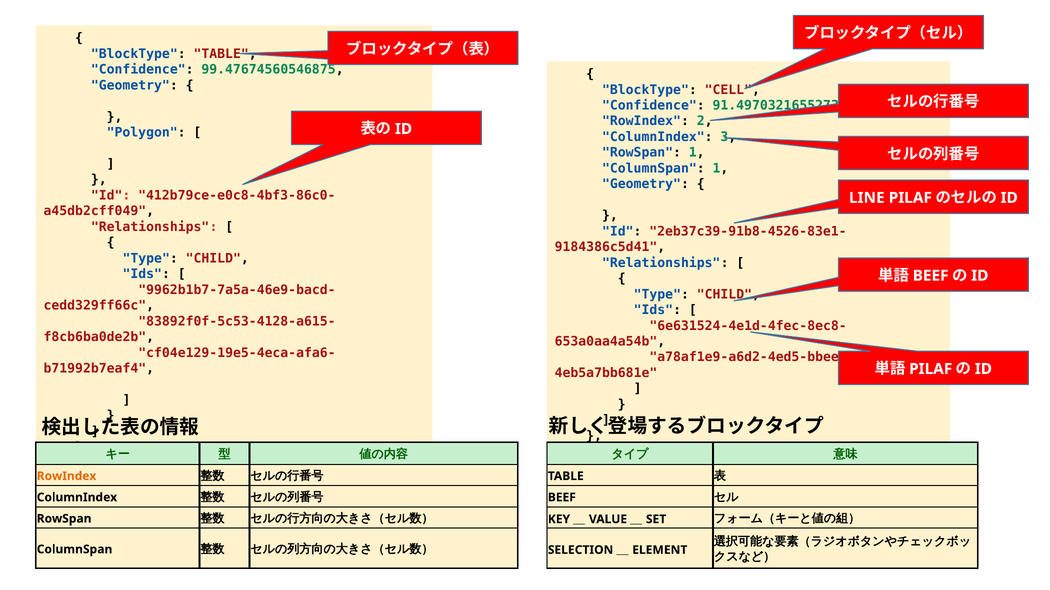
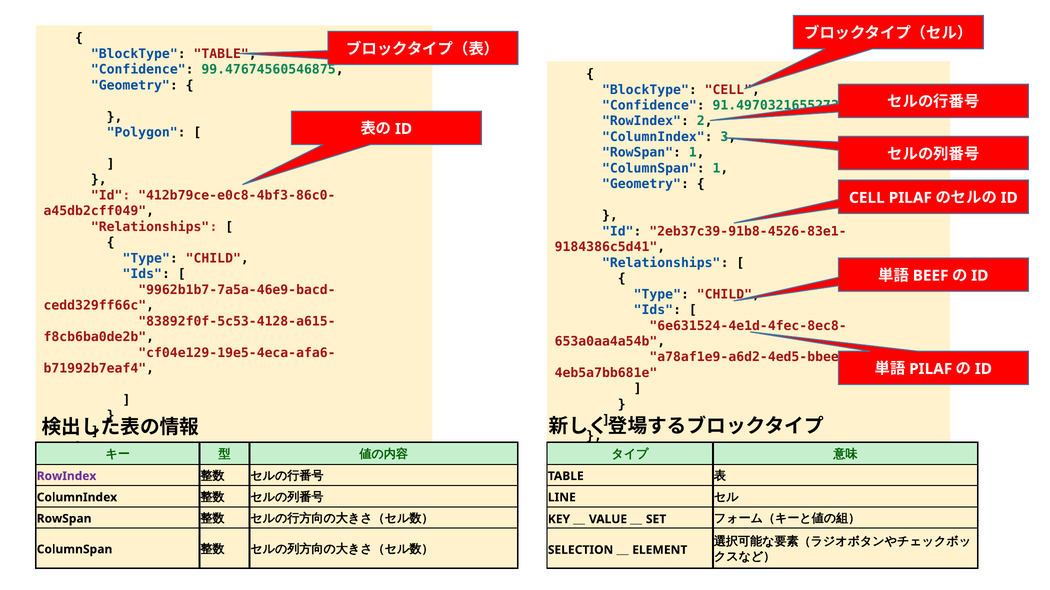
LINE at (867, 198): LINE -> CELL
RowIndex at (67, 477) colour: orange -> purple
BEEF at (562, 498): BEEF -> LINE
